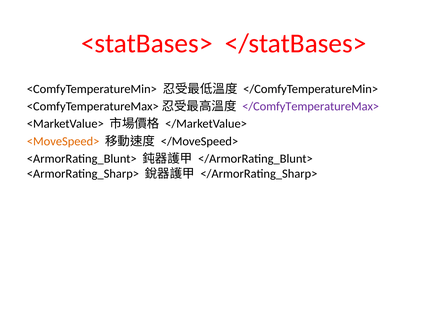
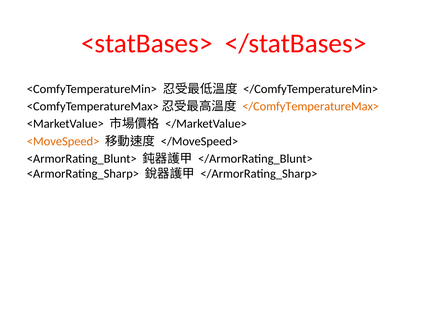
</ComfyTemperatureMax> colour: purple -> orange
